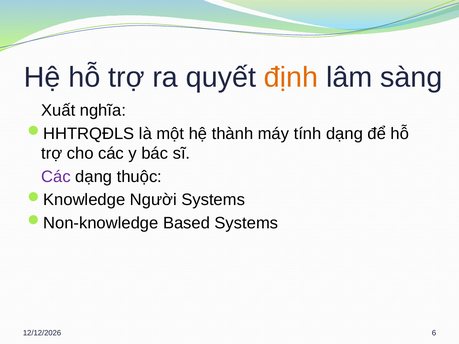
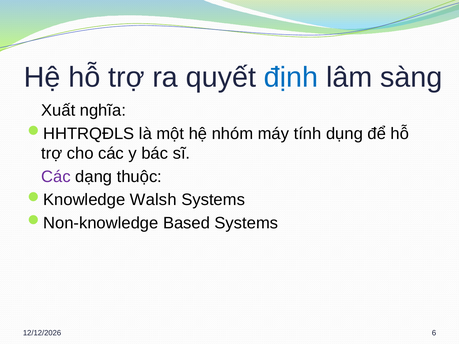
định colour: orange -> blue
thành: thành -> nhóm
tính dạng: dạng -> dụng
Người: Người -> Walsh
